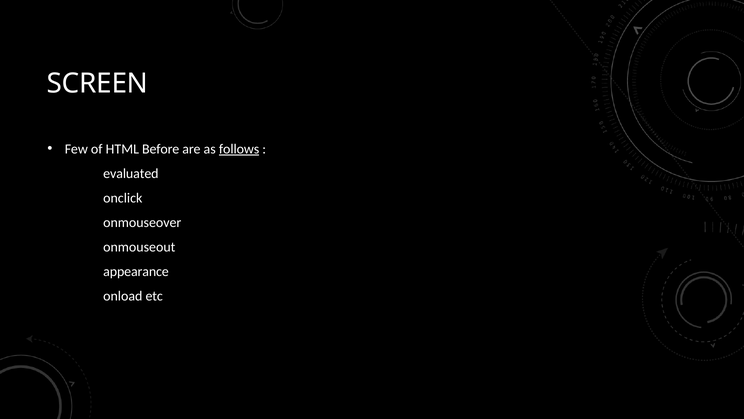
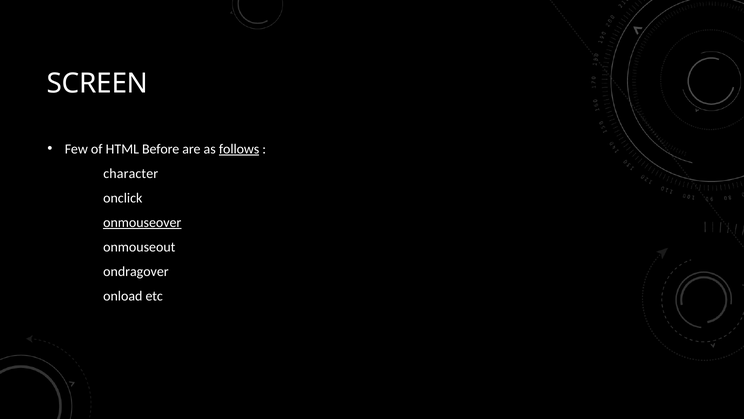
evaluated: evaluated -> character
onmouseover underline: none -> present
appearance: appearance -> ondragover
